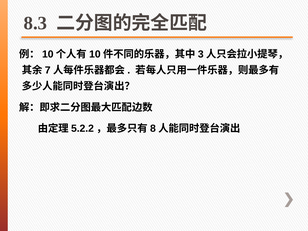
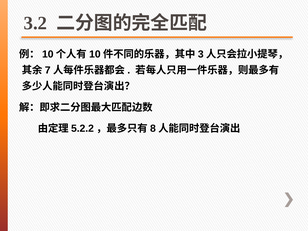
8.3: 8.3 -> 3.2
